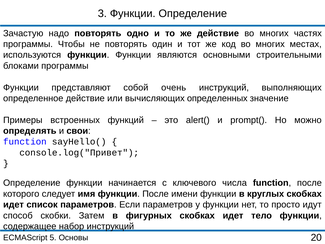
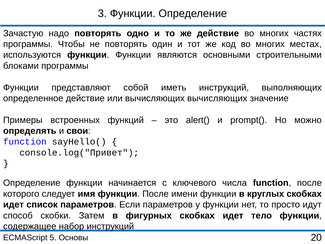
очень: очень -> иметь
вычисляющих определенных: определенных -> вычисляющих
